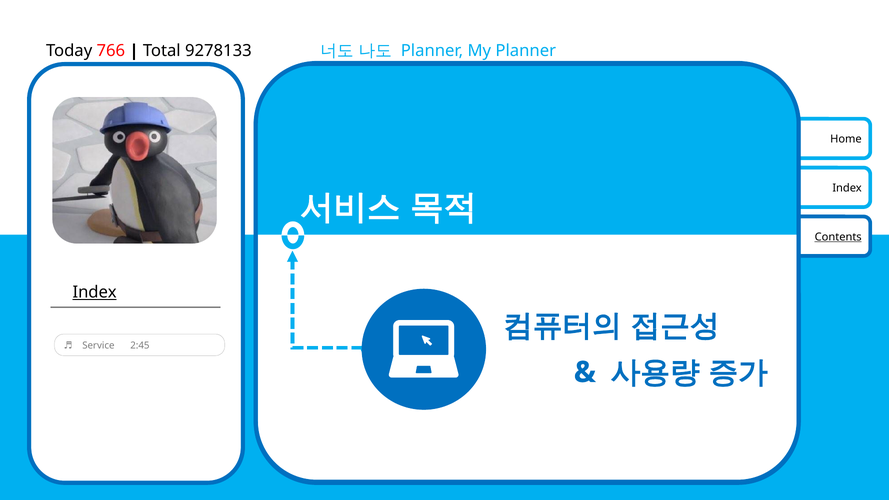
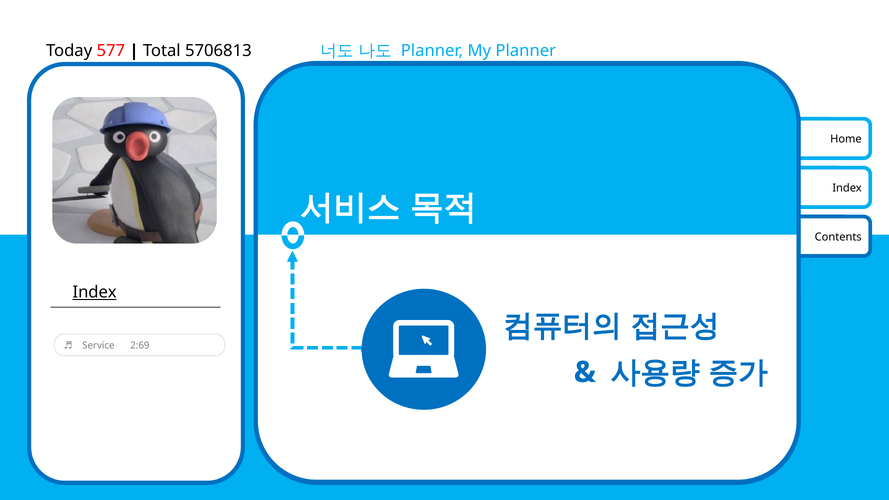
766: 766 -> 577
9278133: 9278133 -> 5706813
Contents underline: present -> none
2:45: 2:45 -> 2:69
